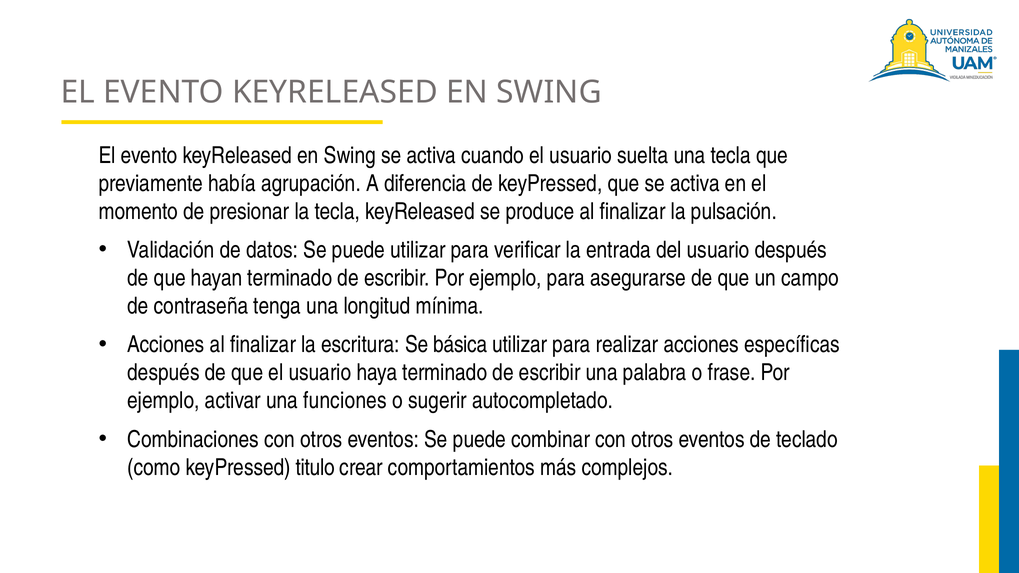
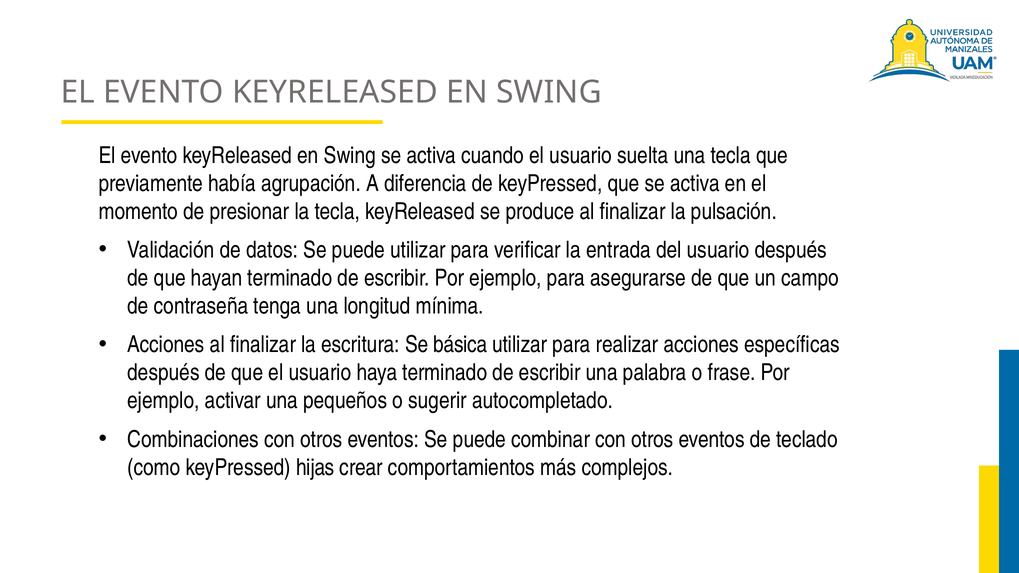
funciones: funciones -> pequeños
titulo: titulo -> hijas
